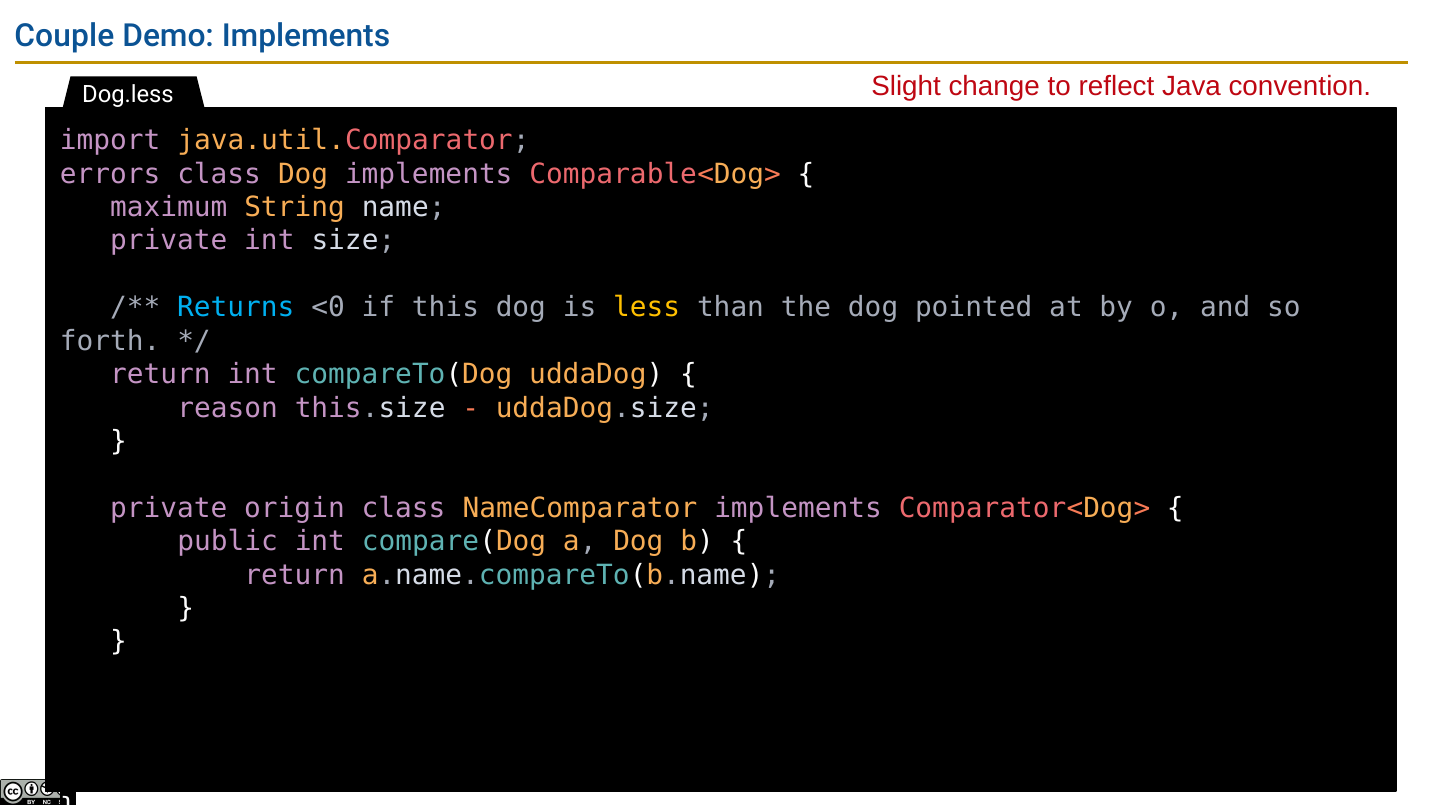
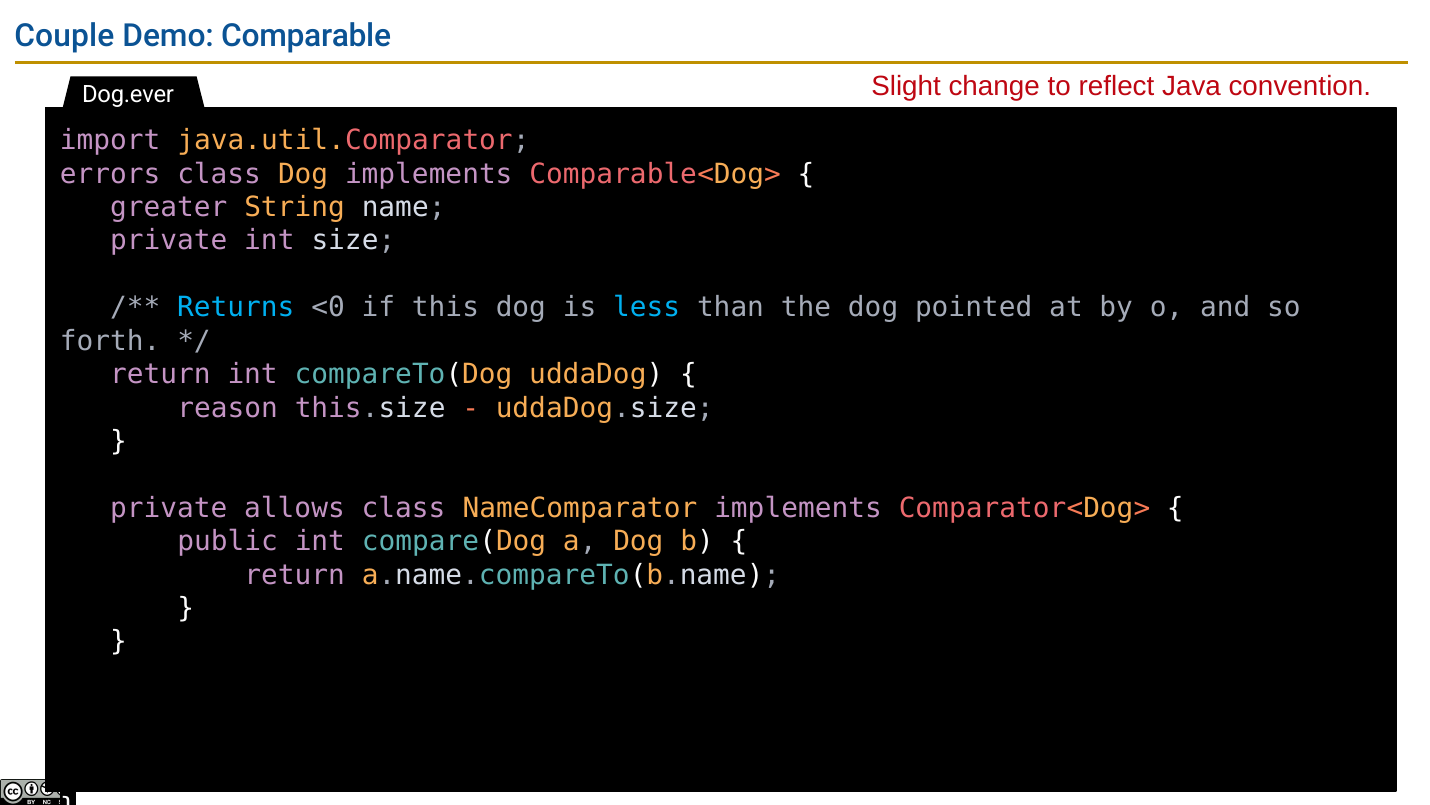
Demo Implements: Implements -> Comparable
Dog.less: Dog.less -> Dog.ever
maximum: maximum -> greater
less colour: yellow -> light blue
origin: origin -> allows
